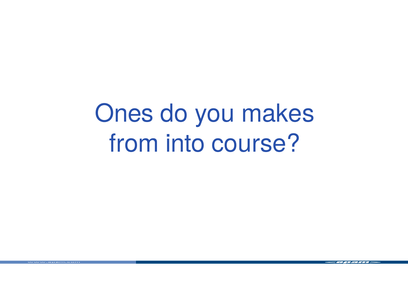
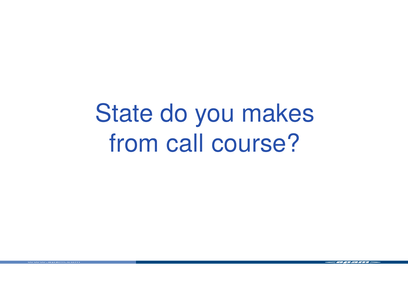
Ones: Ones -> State
into: into -> call
